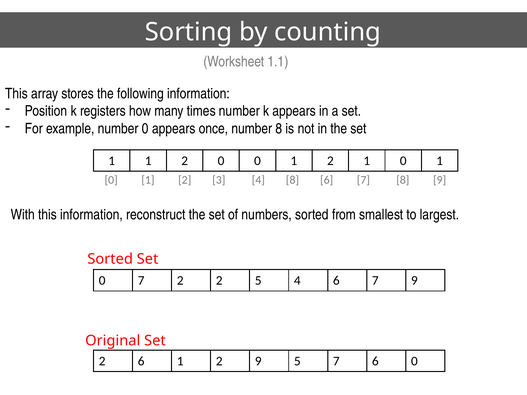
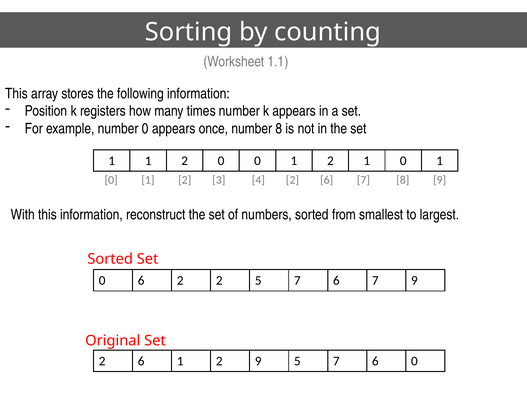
4 8: 8 -> 2
0 7: 7 -> 6
2 5 4: 4 -> 7
